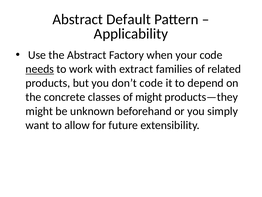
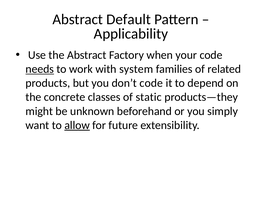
extract: extract -> system
of might: might -> static
allow underline: none -> present
